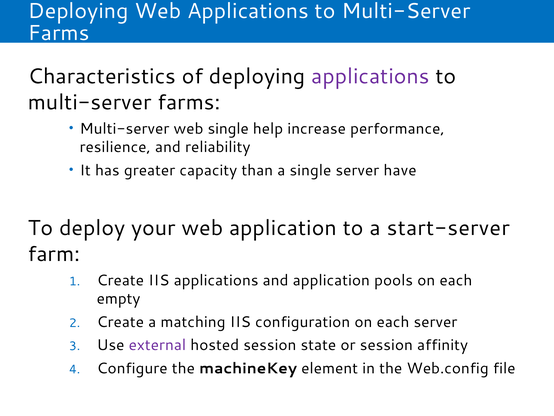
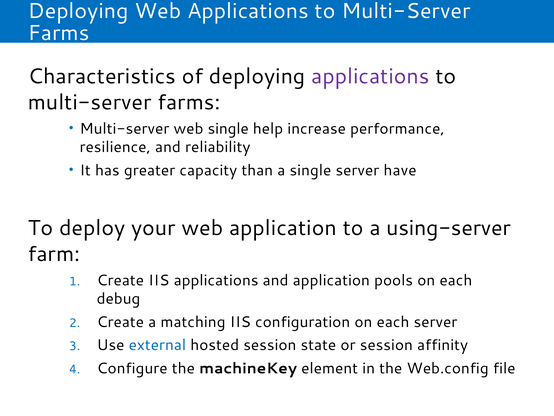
start-server: start-server -> using-server
empty: empty -> debug
external colour: purple -> blue
